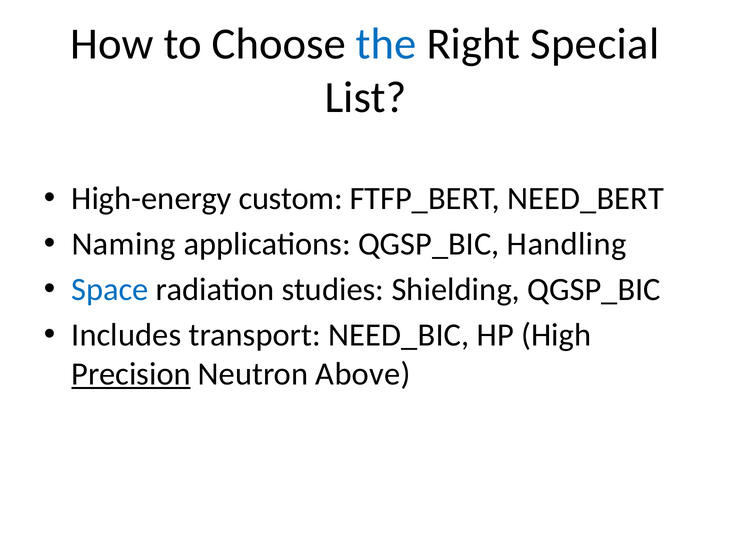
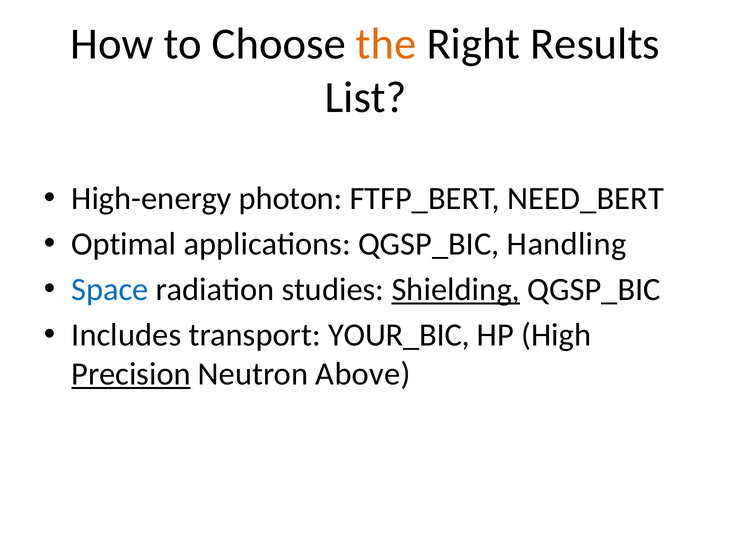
the colour: blue -> orange
Special: Special -> Results
custom: custom -> photon
Naming: Naming -> Optimal
Shielding underline: none -> present
NEED_BIC: NEED_BIC -> YOUR_BIC
